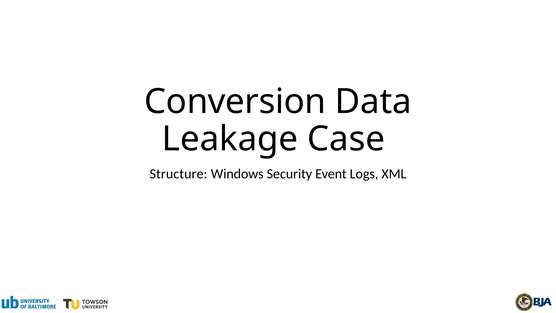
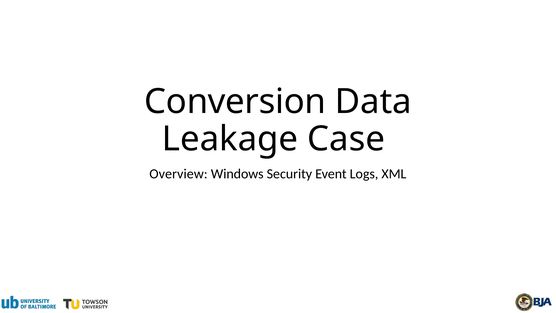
Structure: Structure -> Overview
